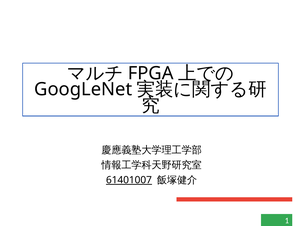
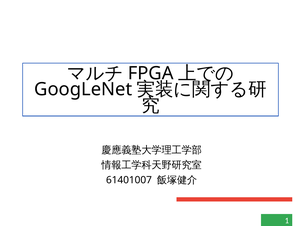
61401007 underline: present -> none
